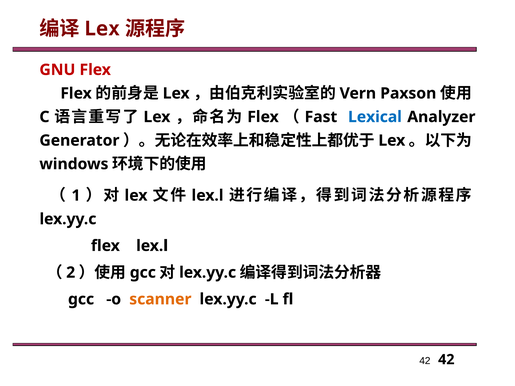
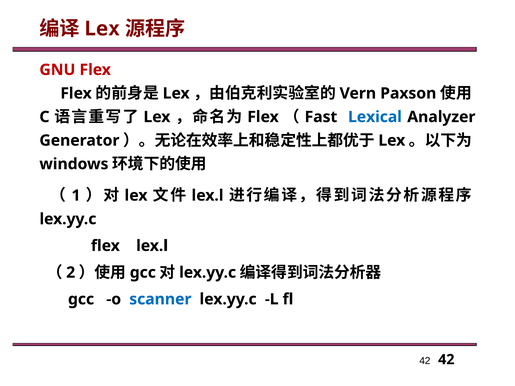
scanner colour: orange -> blue
